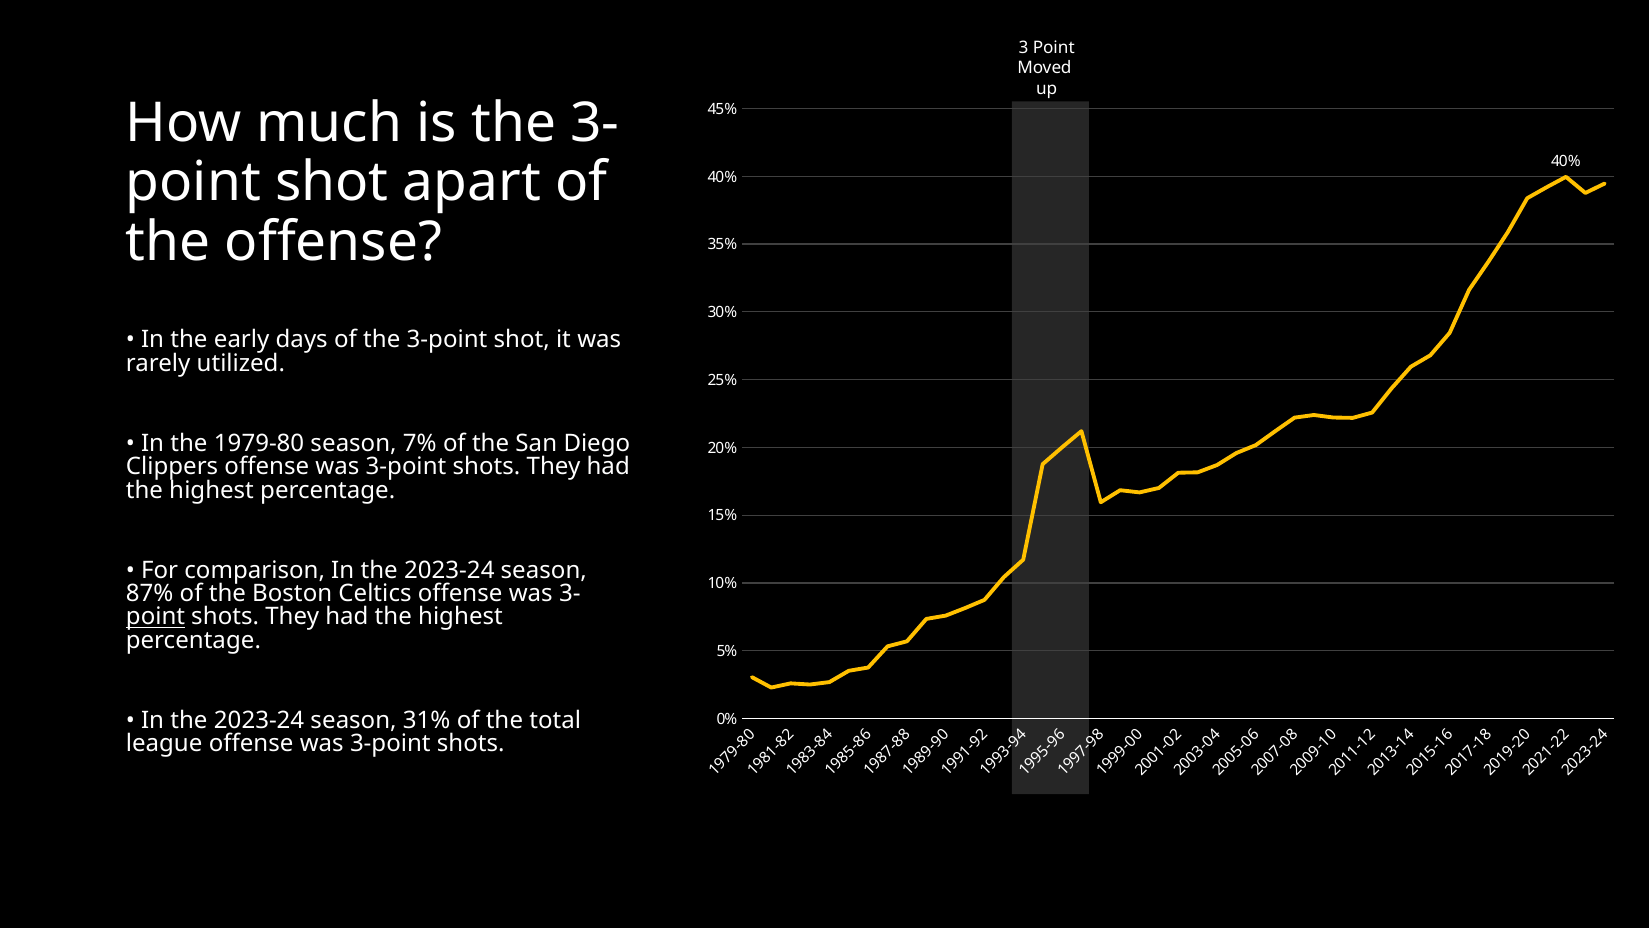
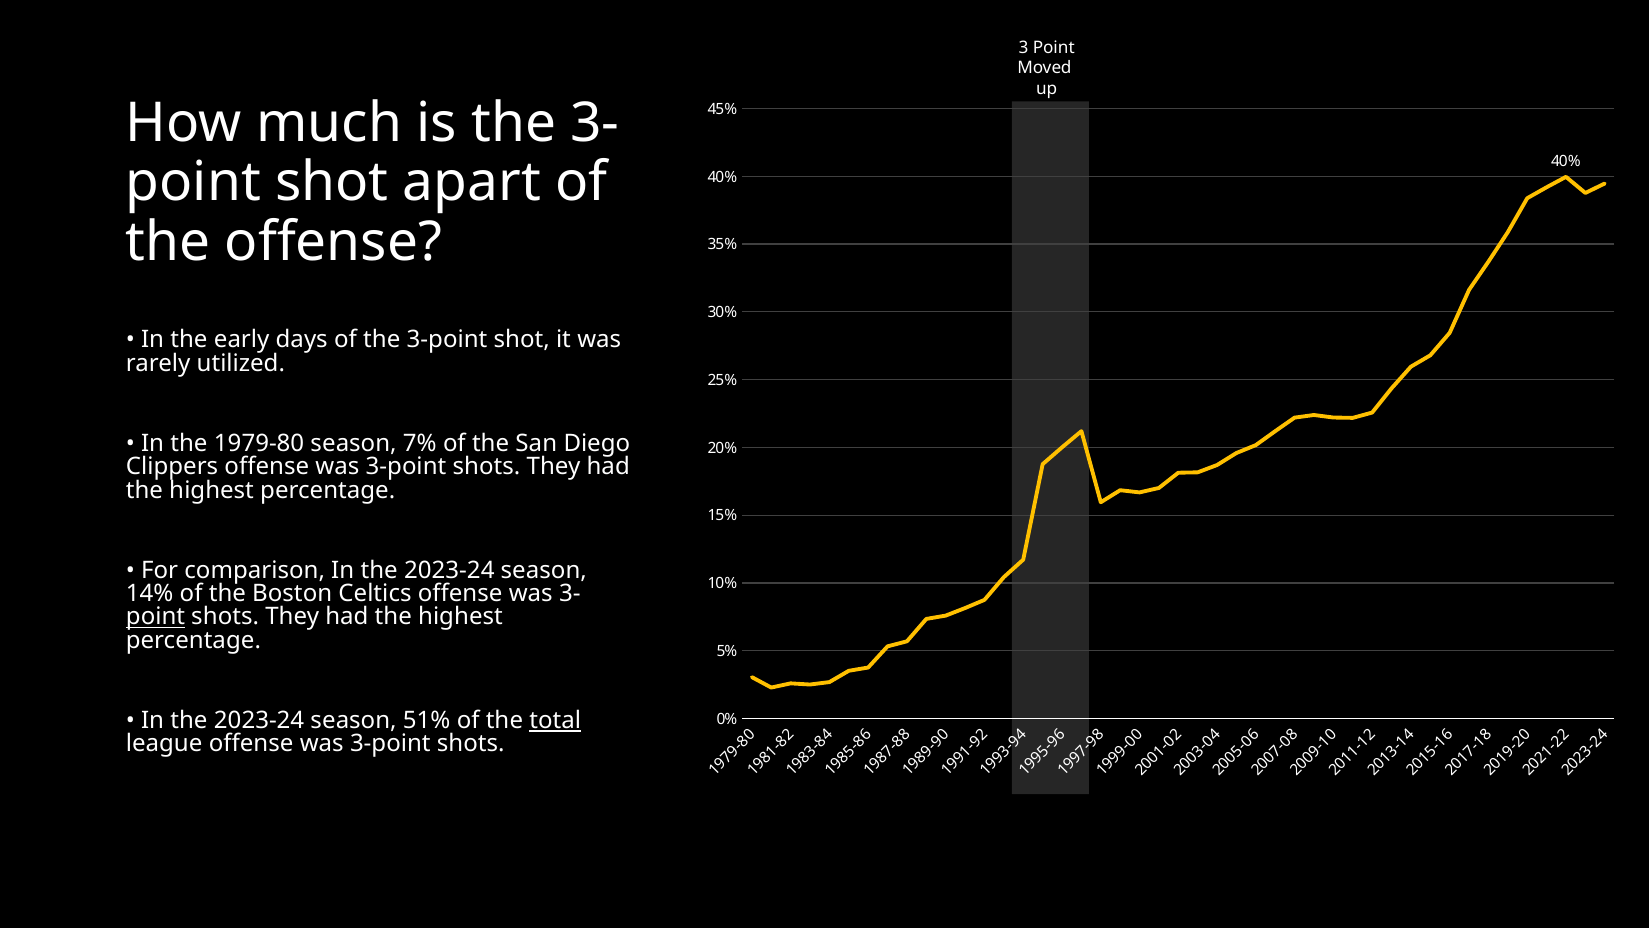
87%: 87% -> 14%
31%: 31% -> 51%
total underline: none -> present
